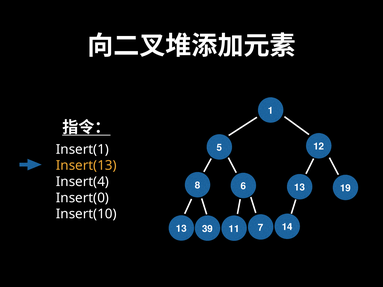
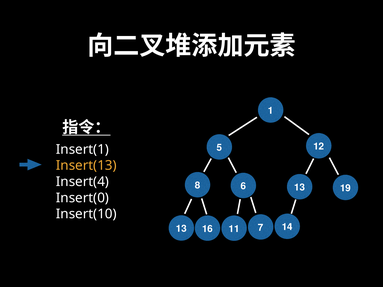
39: 39 -> 16
